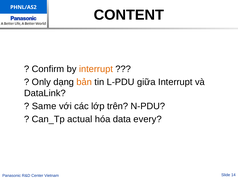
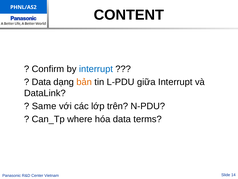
interrupt at (96, 69) colour: orange -> blue
Only at (41, 82): Only -> Data
actual: actual -> where
every: every -> terms
